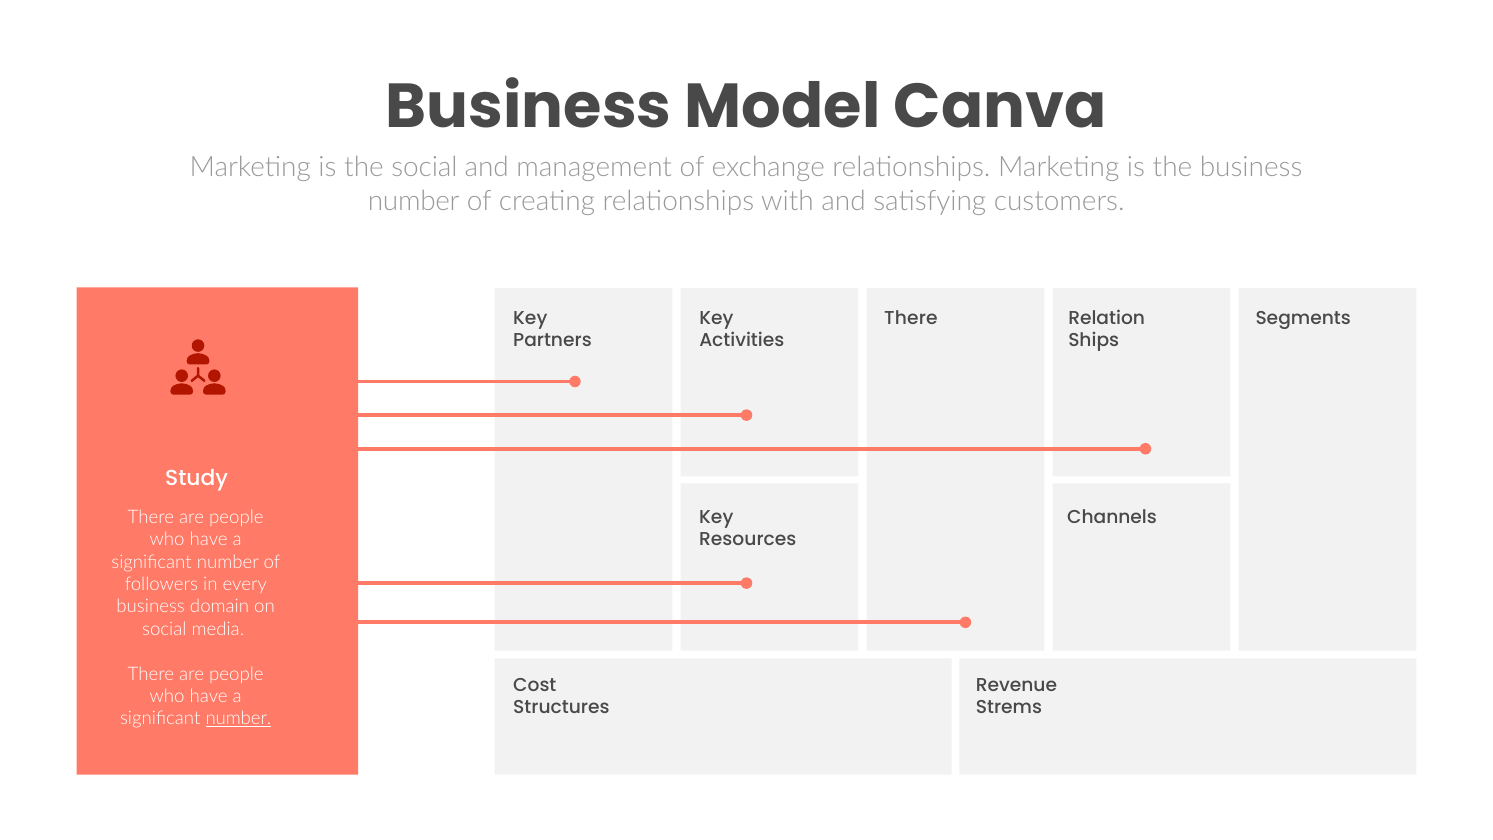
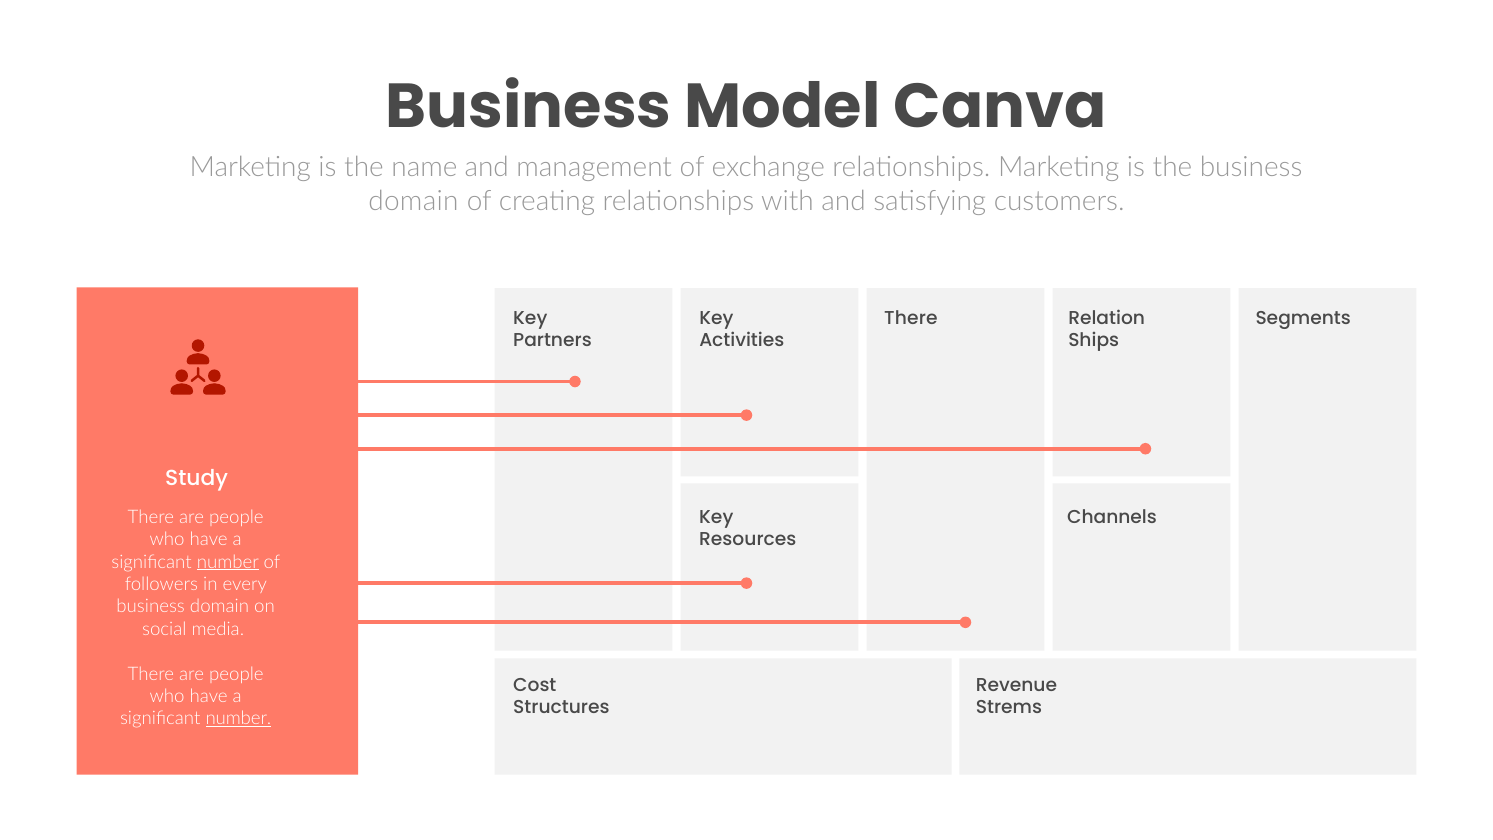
the social: social -> name
number at (414, 201): number -> domain
number at (228, 562) underline: none -> present
